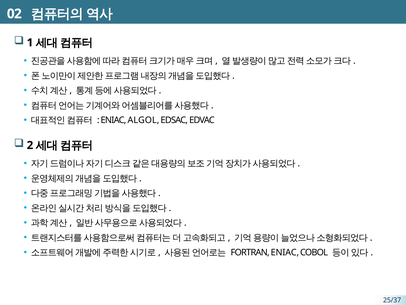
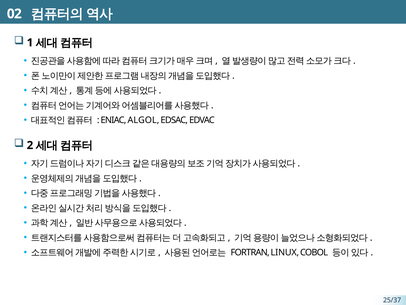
FORTRAN ENIAC: ENIAC -> LINUX
